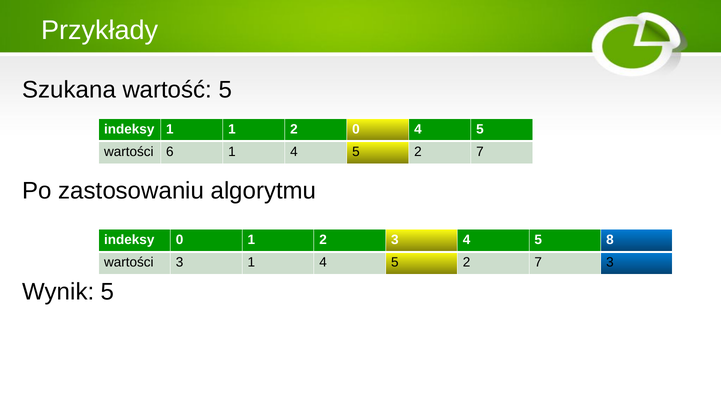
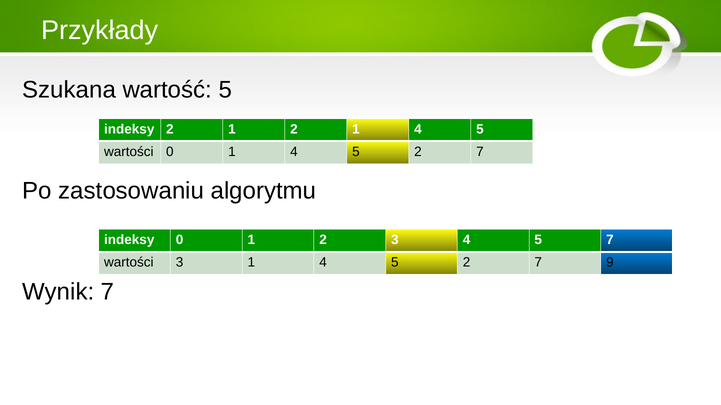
indeksy 1: 1 -> 2
1 2 0: 0 -> 1
wartości 6: 6 -> 0
5 8: 8 -> 7
7 3: 3 -> 9
Wynik 5: 5 -> 7
